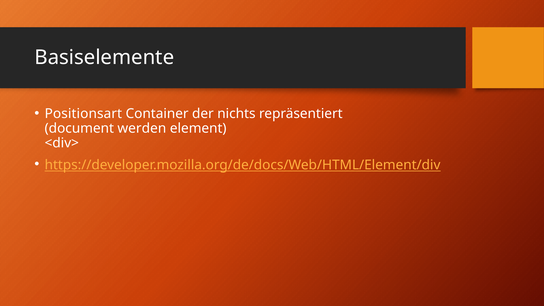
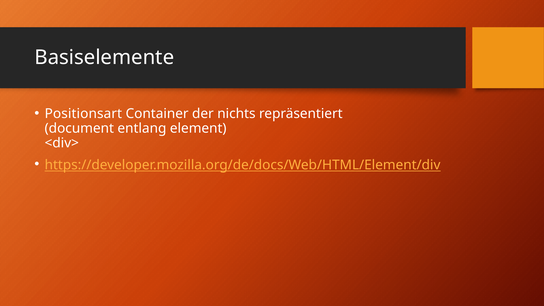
werden: werden -> entlang
